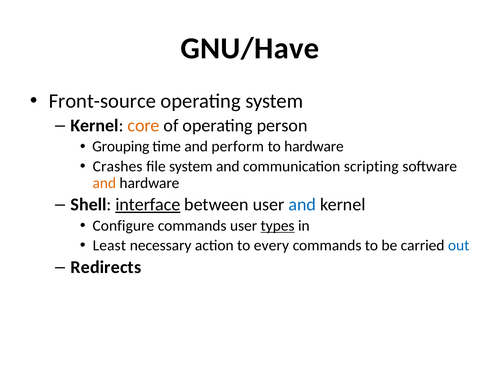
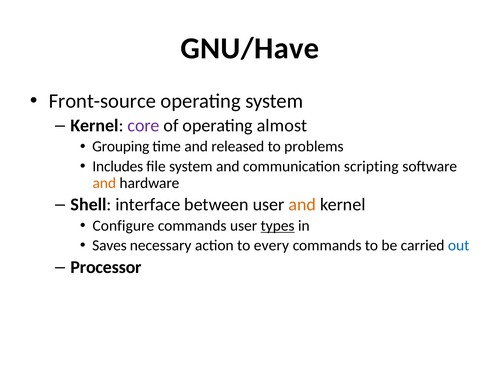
core colour: orange -> purple
person: person -> almost
perform: perform -> released
to hardware: hardware -> problems
Crashes: Crashes -> Includes
interface underline: present -> none
and at (302, 205) colour: blue -> orange
Least: Least -> Saves
Redirects: Redirects -> Processor
